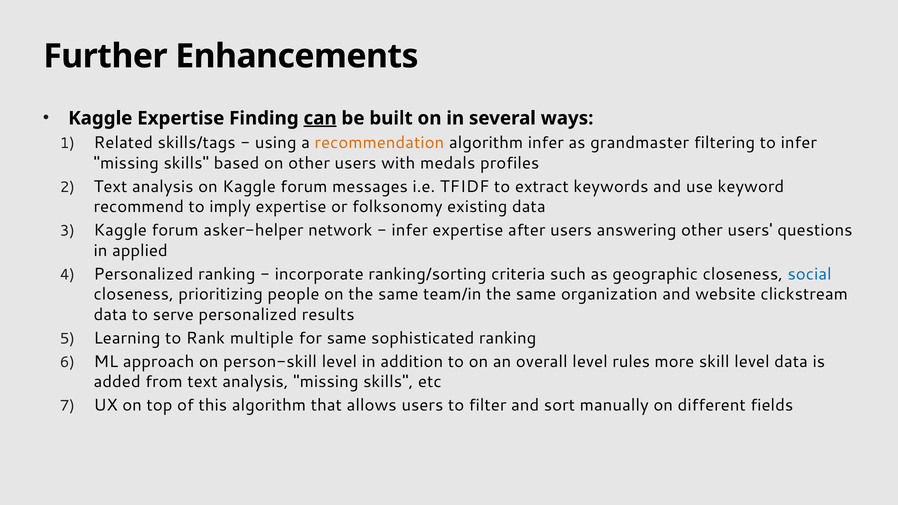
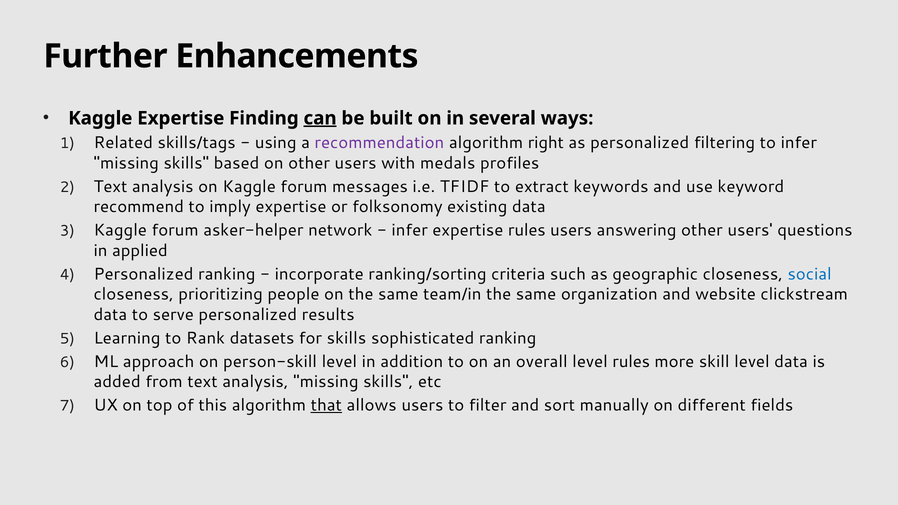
recommendation colour: orange -> purple
algorithm infer: infer -> right
as grandmaster: grandmaster -> personalized
expertise after: after -> rules
multiple: multiple -> datasets
for same: same -> skills
that underline: none -> present
